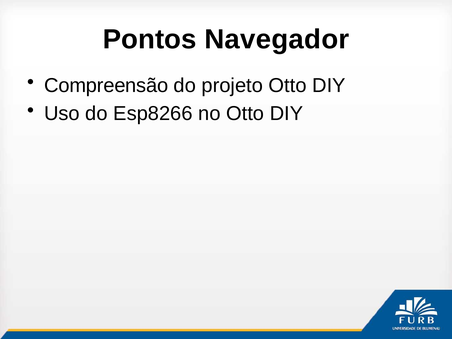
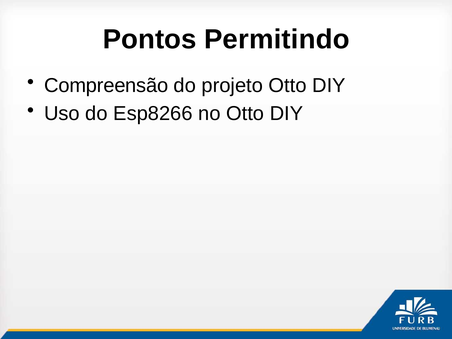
Navegador: Navegador -> Permitindo
